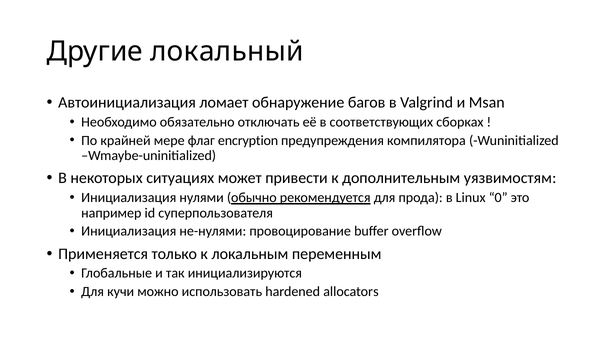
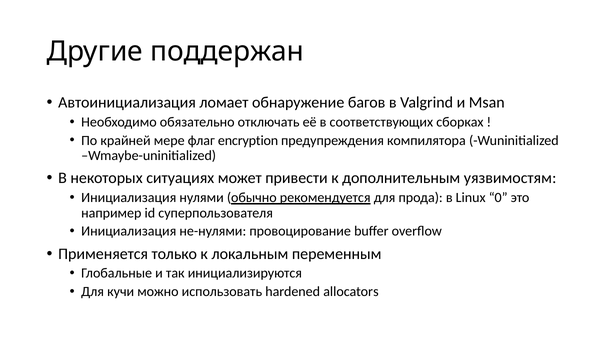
локальный: локальный -> поддержан
